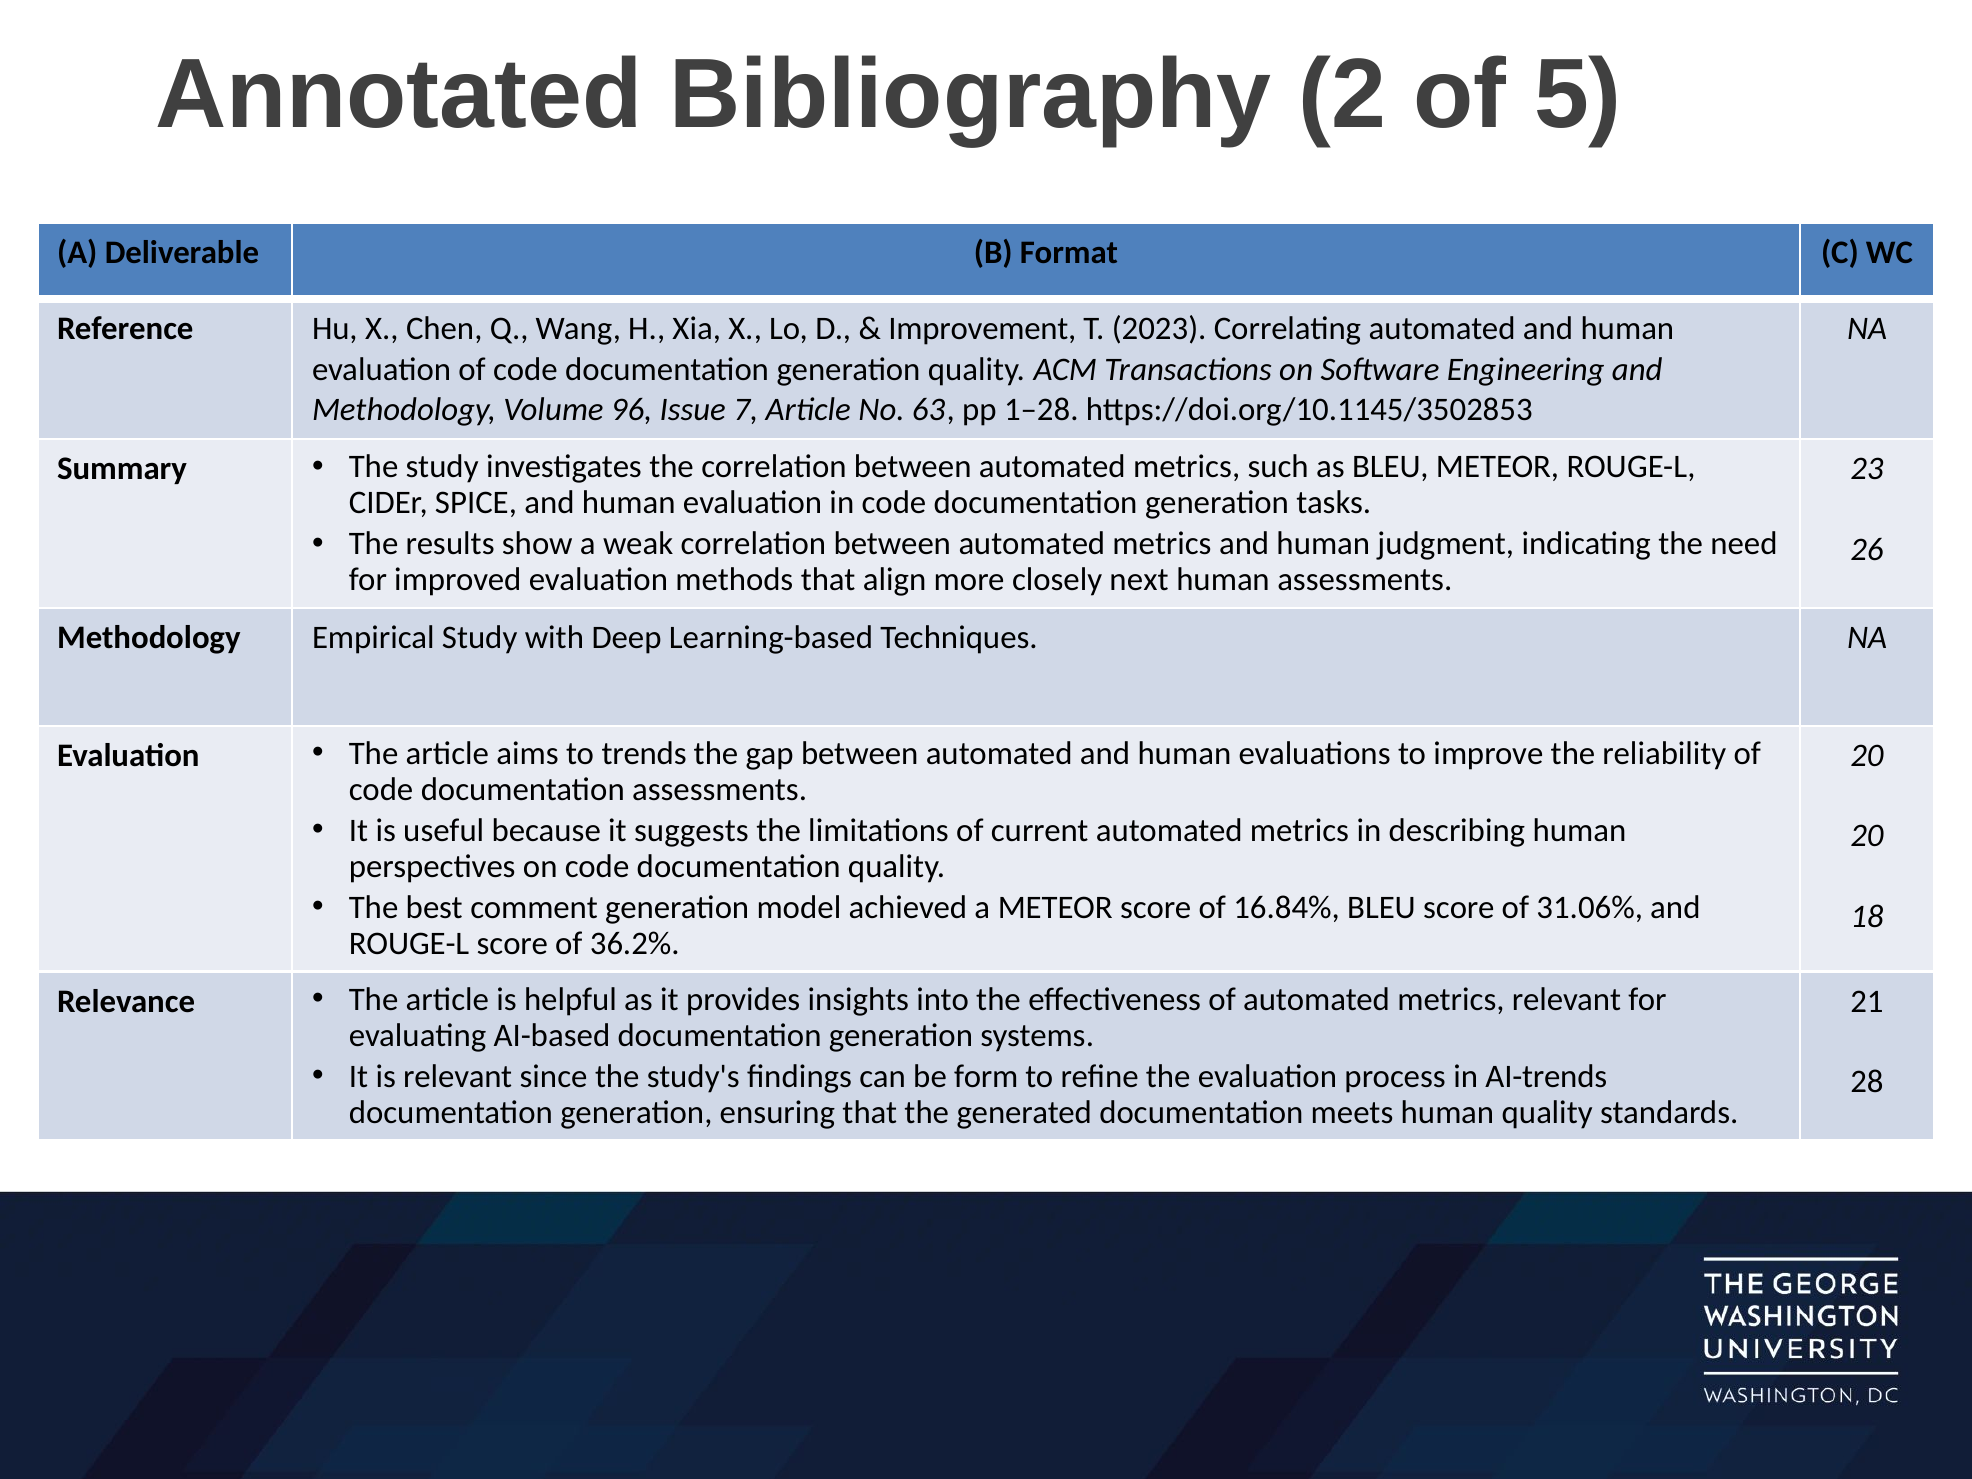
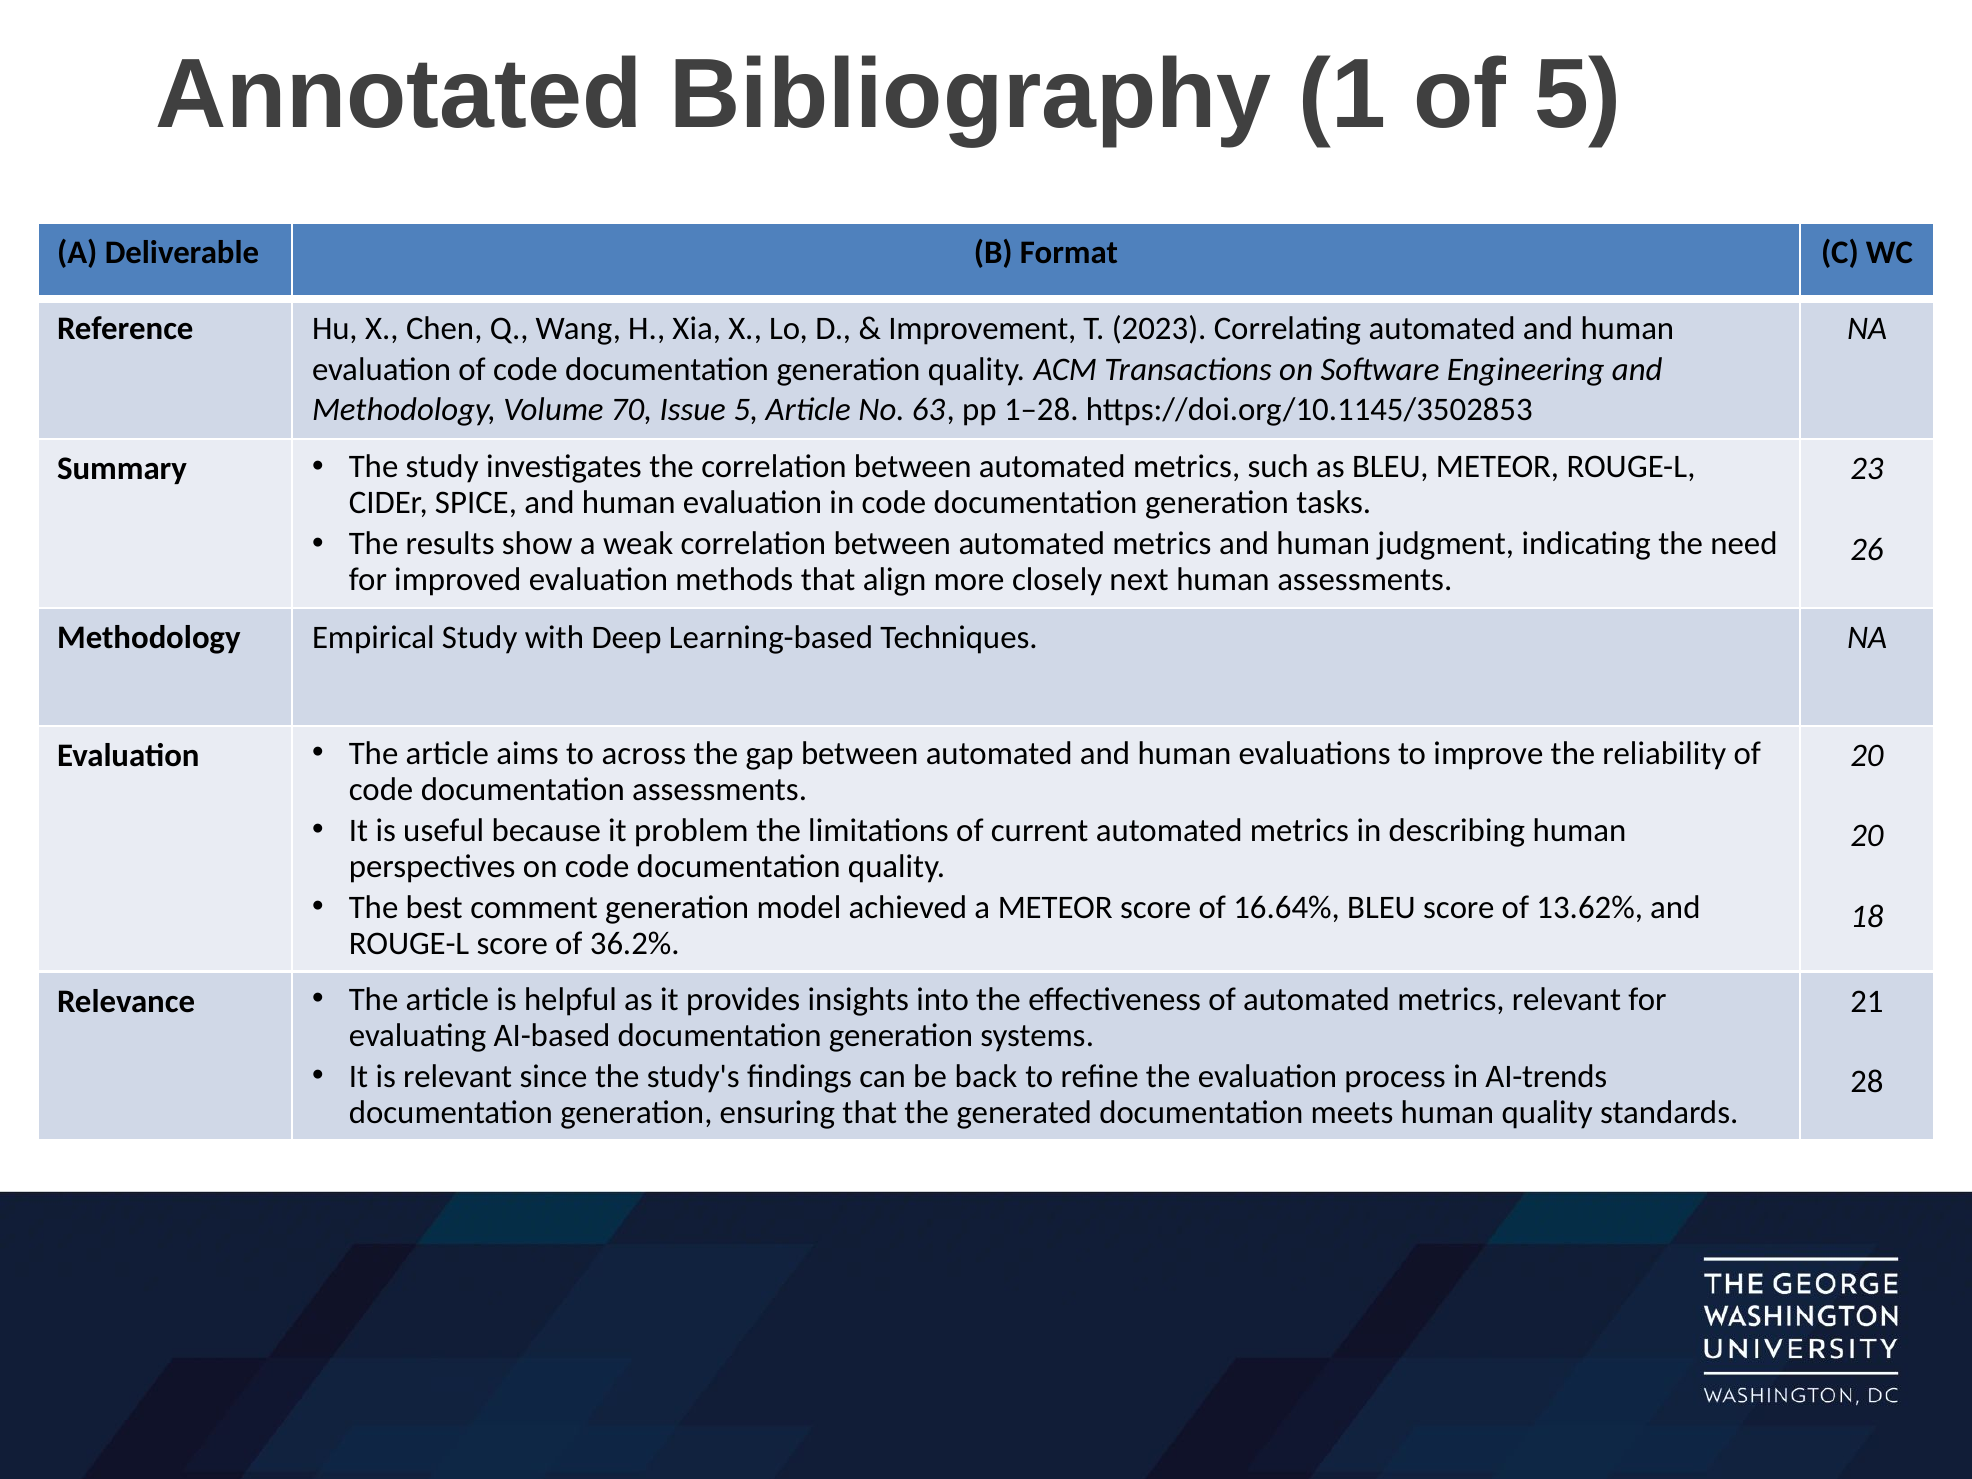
2: 2 -> 1
96: 96 -> 70
Issue 7: 7 -> 5
trends: trends -> across
suggests: suggests -> problem
16.84%: 16.84% -> 16.64%
31.06%: 31.06% -> 13.62%
form: form -> back
